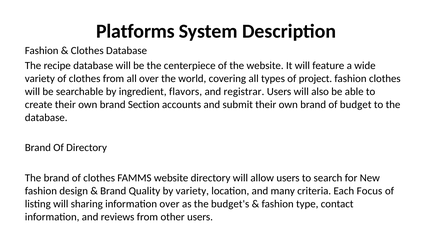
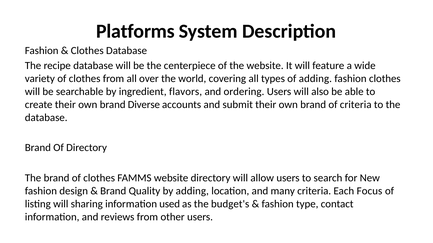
of project: project -> adding
registrar: registrar -> ordering
Section: Section -> Diverse
of budget: budget -> criteria
by variety: variety -> adding
information over: over -> used
